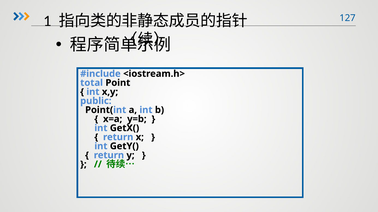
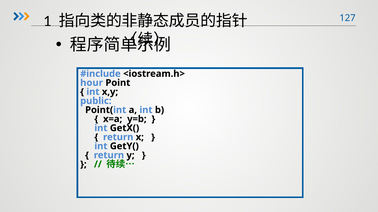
total: total -> hour
